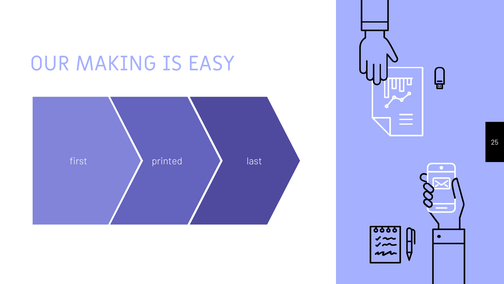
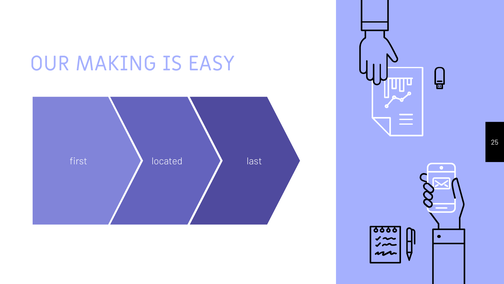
printed: printed -> located
